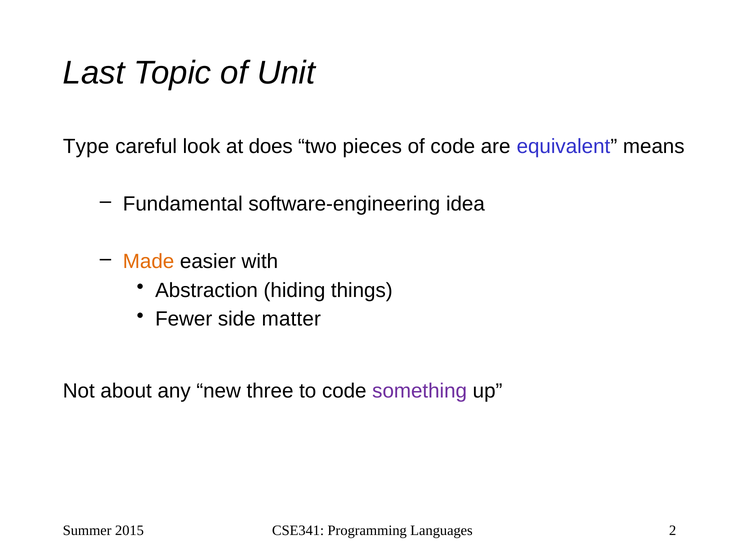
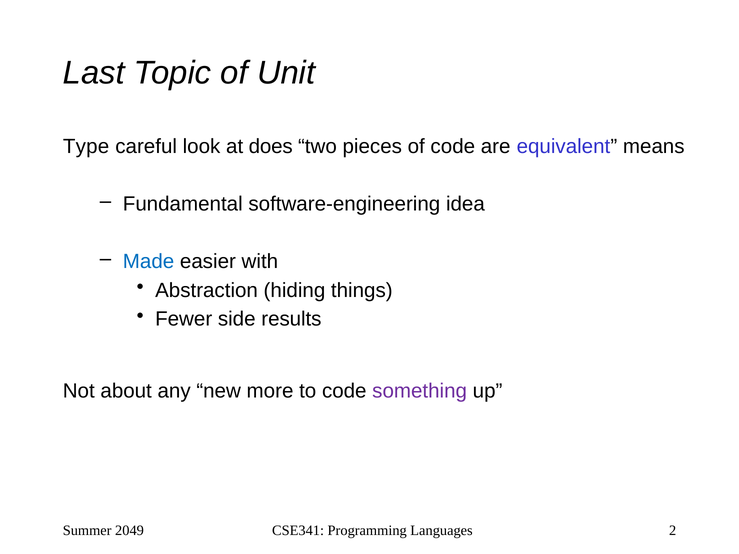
Made colour: orange -> blue
matter: matter -> results
three: three -> more
2015: 2015 -> 2049
